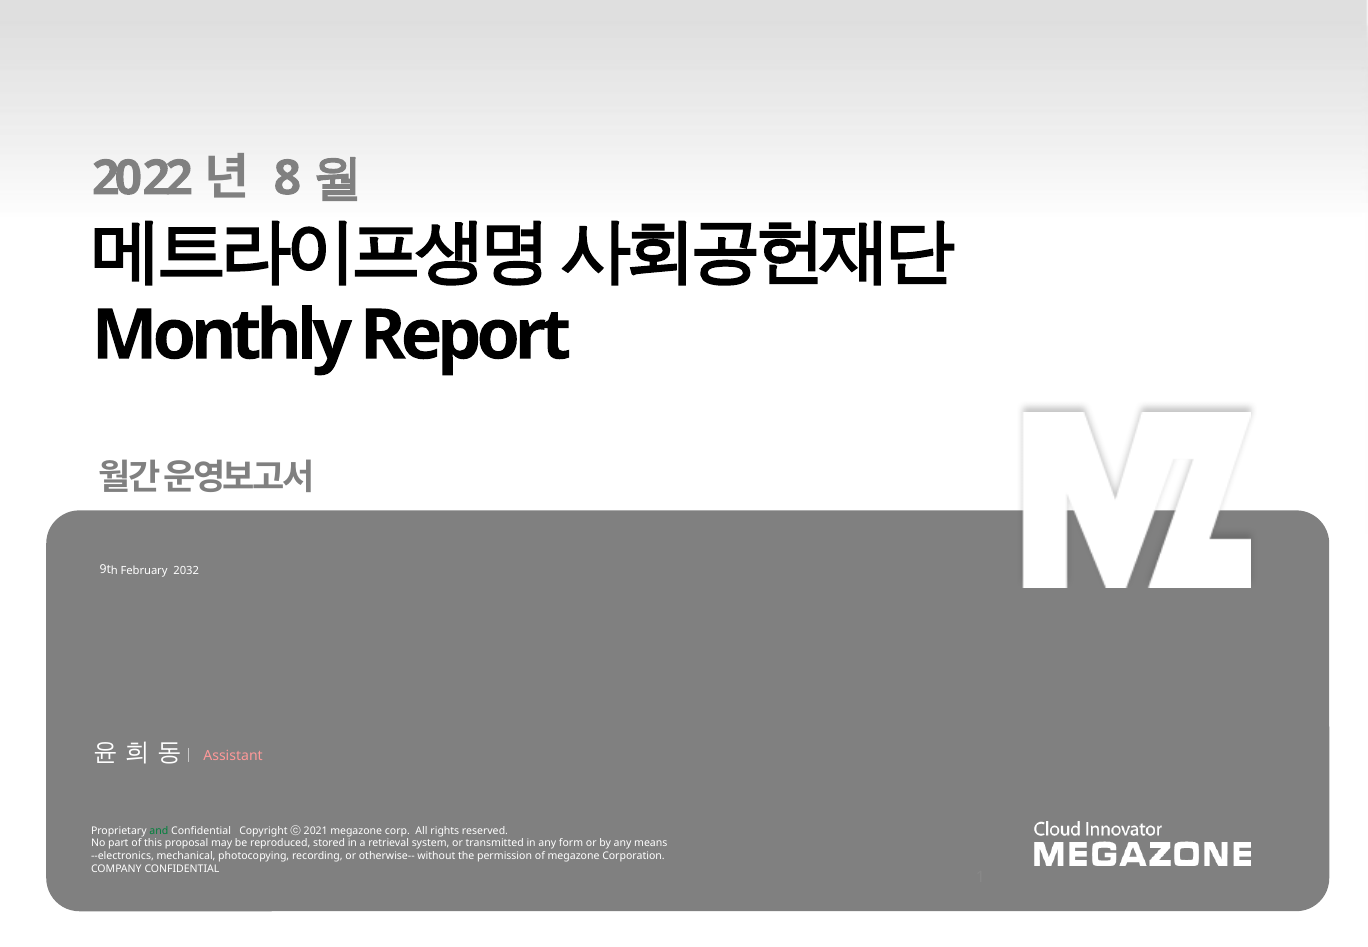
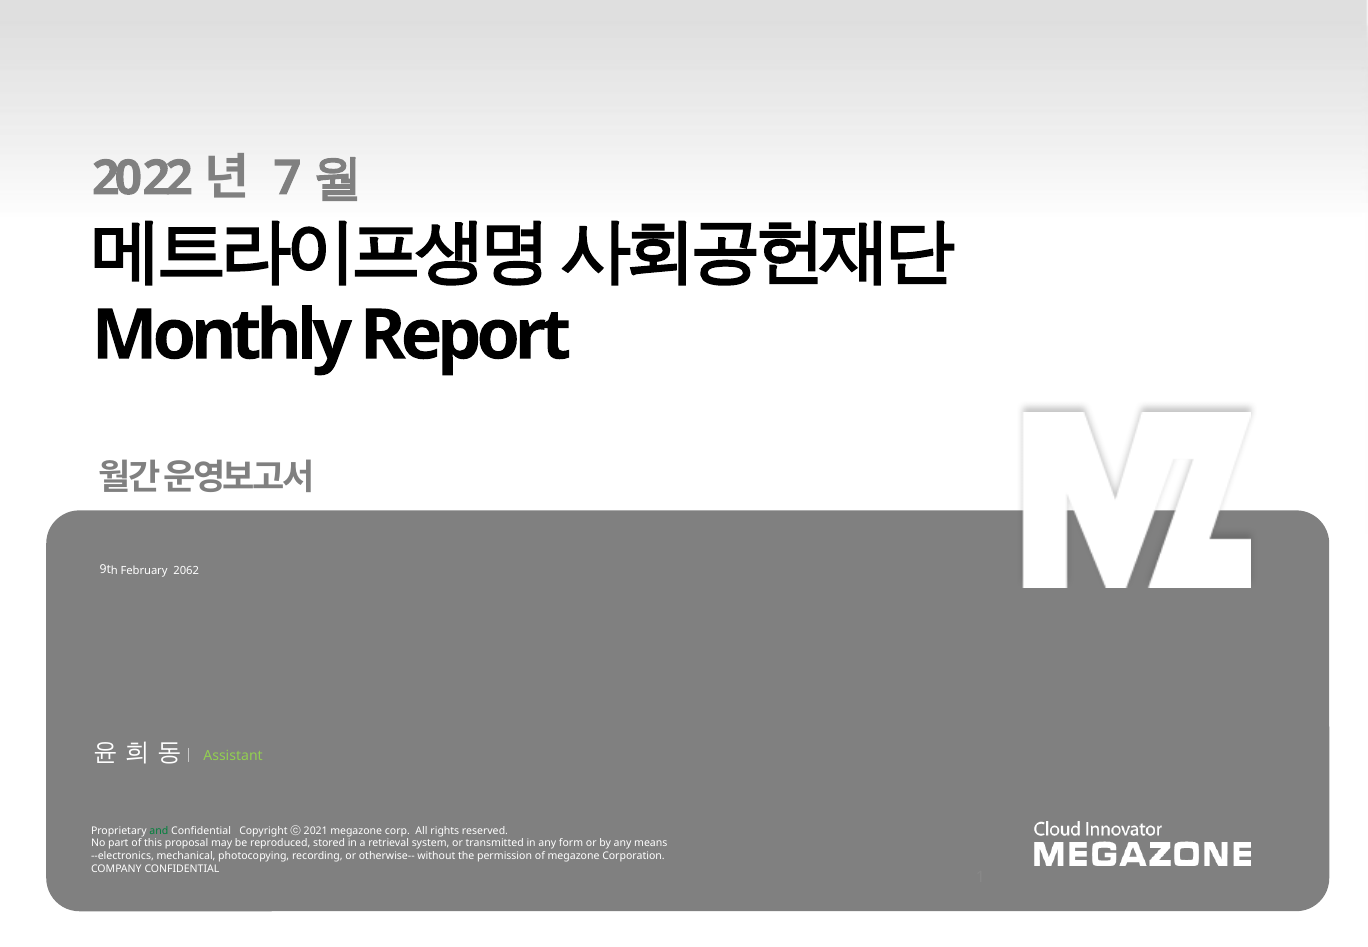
8: 8 -> 7
2032: 2032 -> 2062
Assistant colour: pink -> light green
